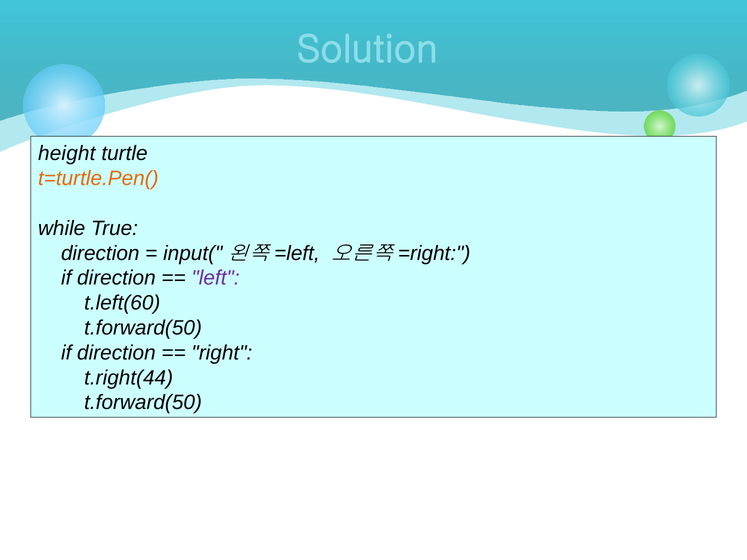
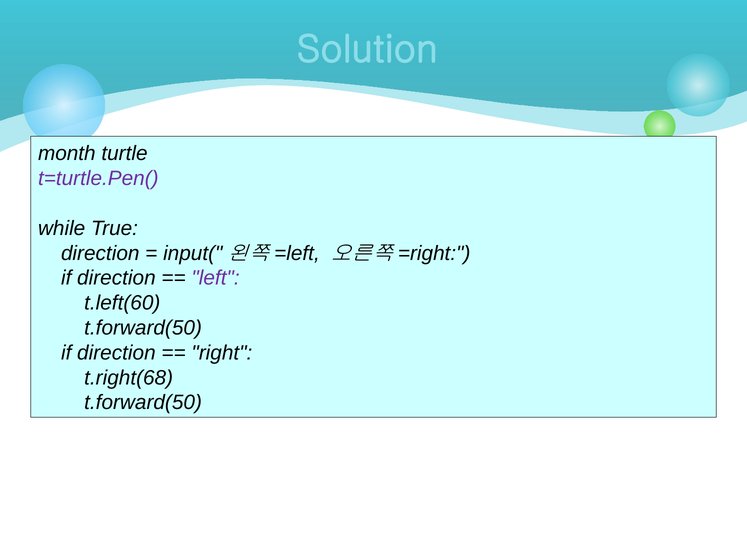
height: height -> month
t=turtle.Pen( colour: orange -> purple
t.right(44: t.right(44 -> t.right(68
